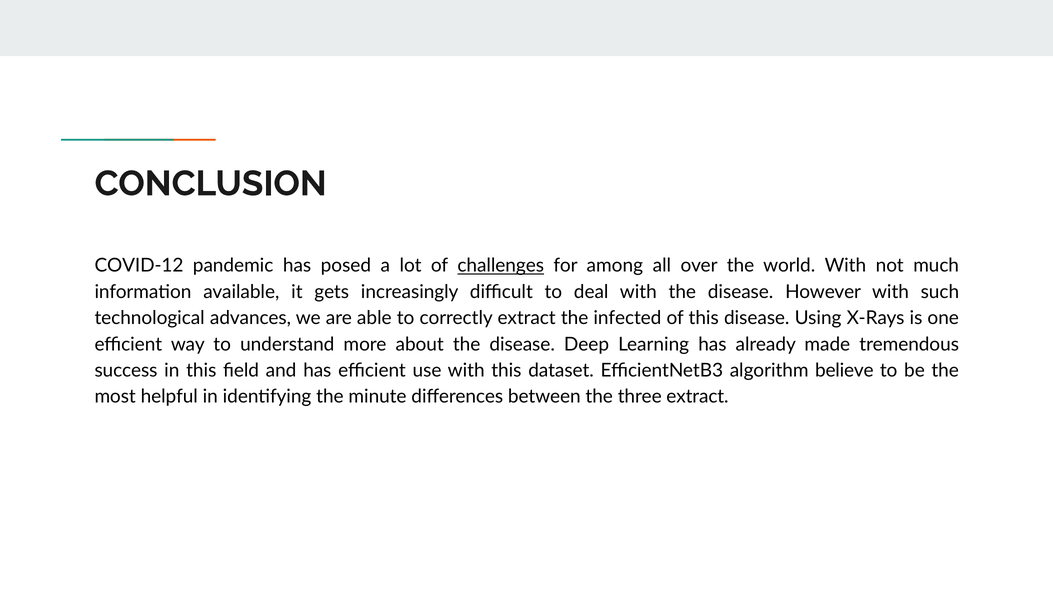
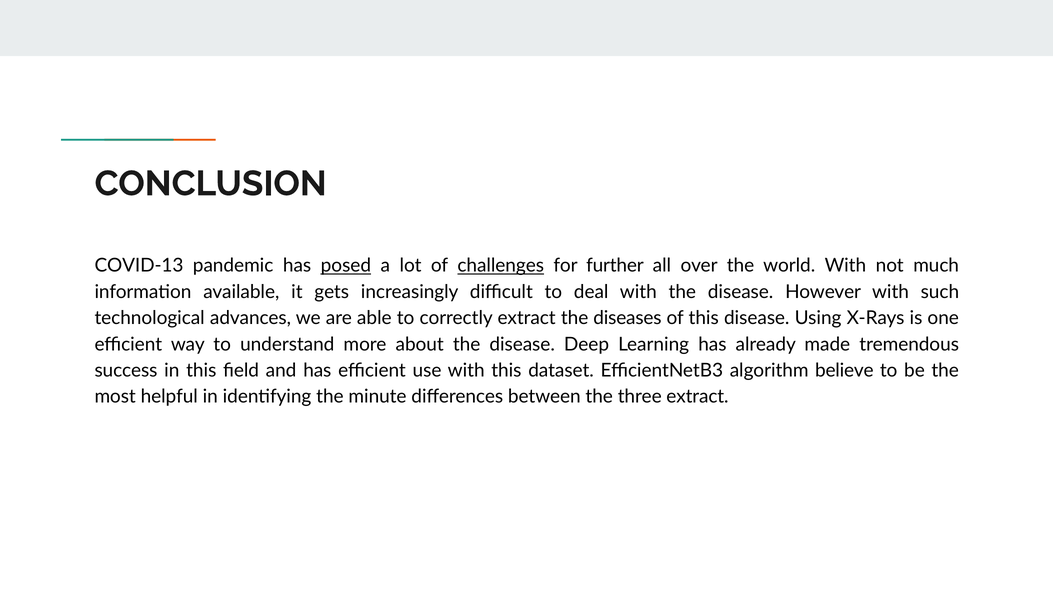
COVID-12: COVID-12 -> COVID-13
posed underline: none -> present
among: among -> further
infected: infected -> diseases
